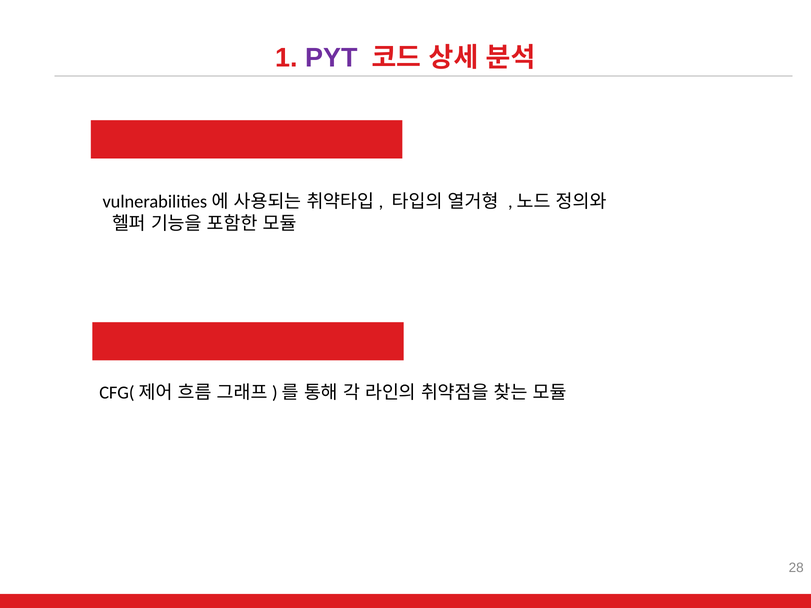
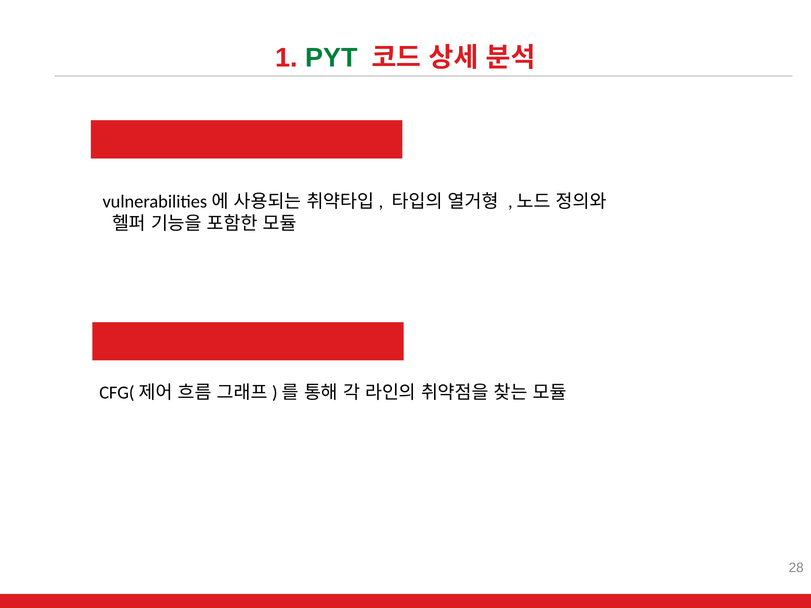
PYT colour: purple -> green
